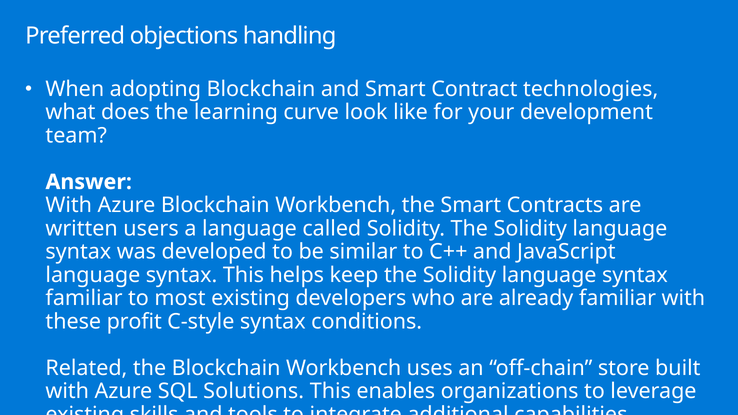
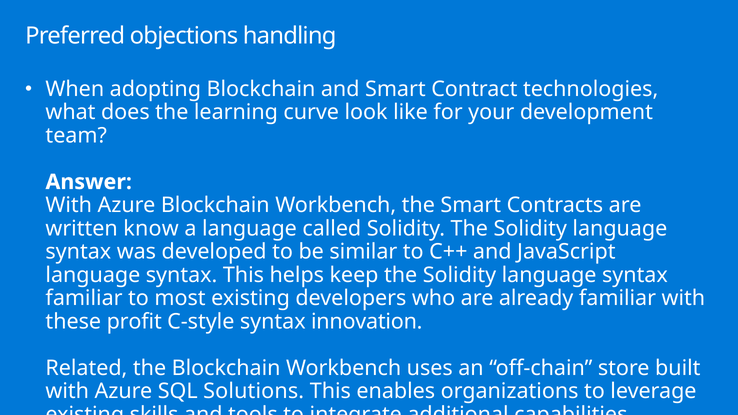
users: users -> know
conditions: conditions -> innovation
